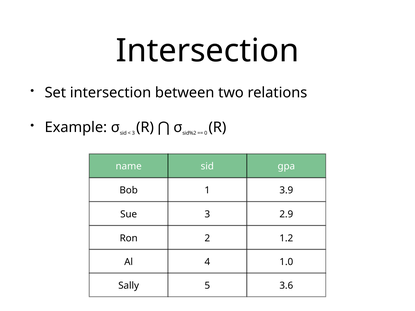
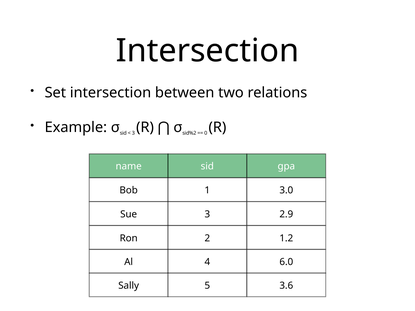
3.9: 3.9 -> 3.0
1.0: 1.0 -> 6.0
